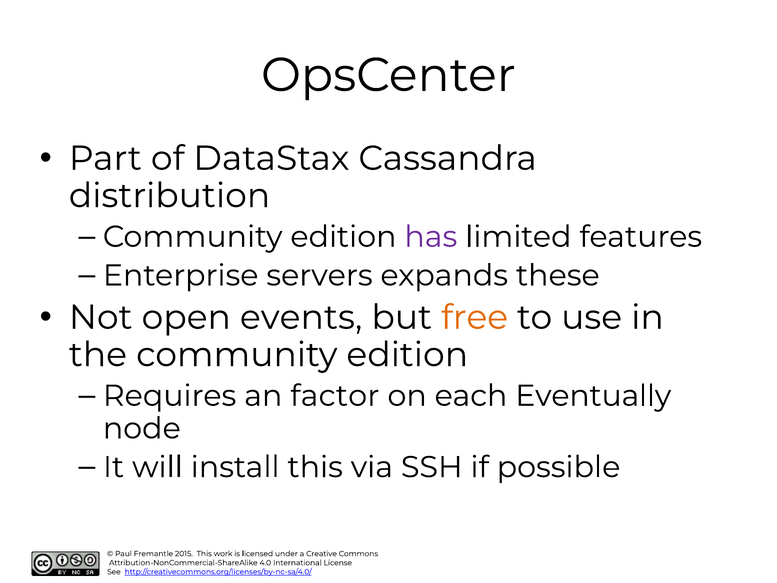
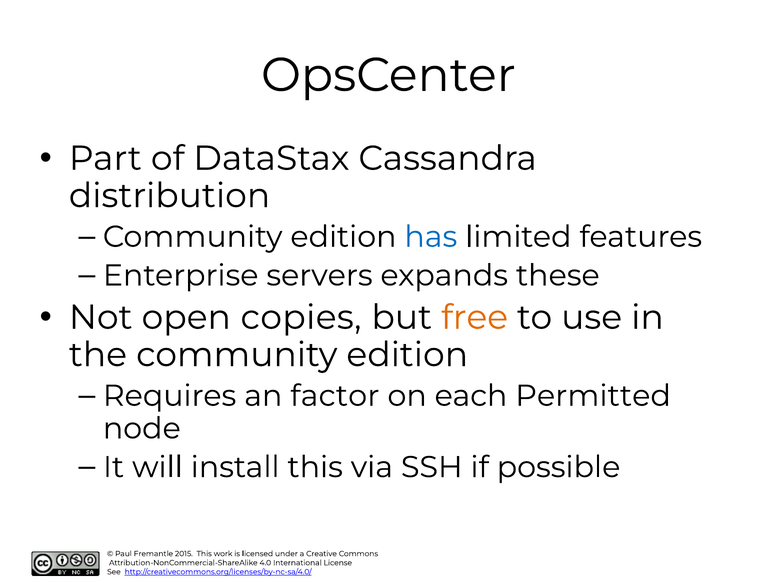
has colour: purple -> blue
events: events -> copies
Eventually: Eventually -> Permitted
